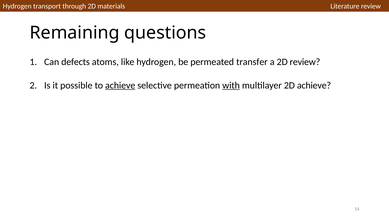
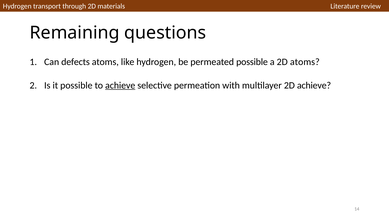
permeated transfer: transfer -> possible
2D review: review -> atoms
with underline: present -> none
